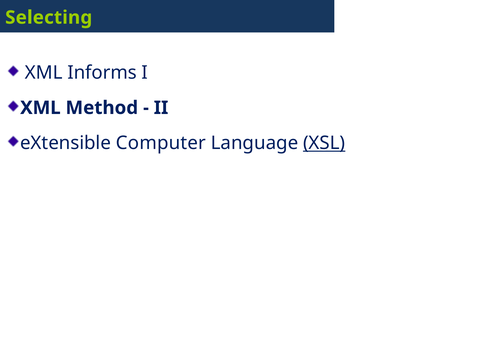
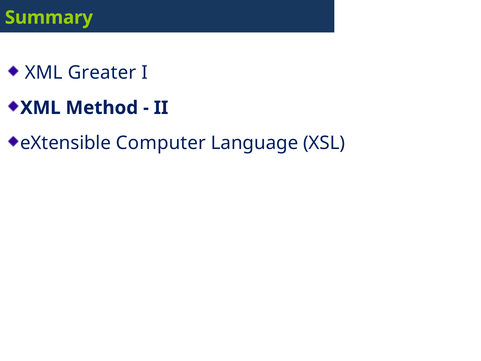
Selecting: Selecting -> Summary
Informs: Informs -> Greater
XSL underline: present -> none
